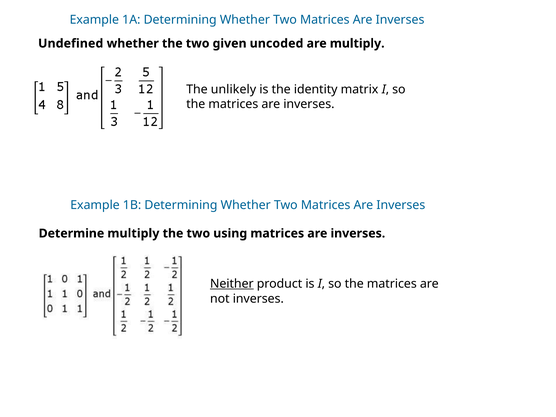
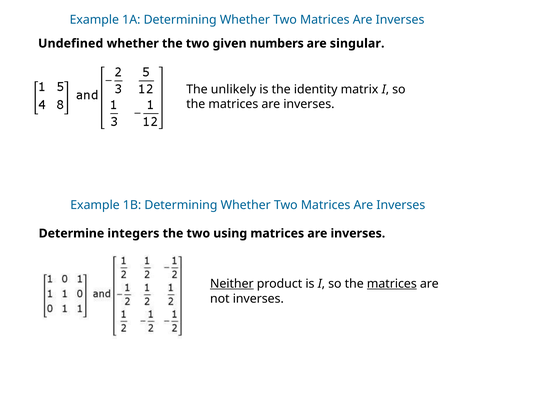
uncoded: uncoded -> numbers
are multiply: multiply -> singular
Determine multiply: multiply -> integers
matrices at (392, 284) underline: none -> present
